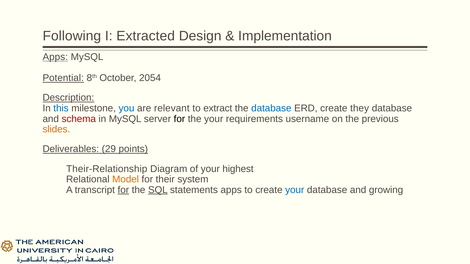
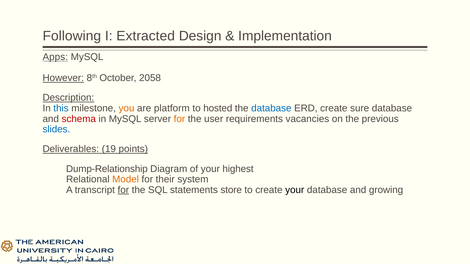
Potential: Potential -> However
2054: 2054 -> 2058
you colour: blue -> orange
relevant: relevant -> platform
extract: extract -> hosted
they: they -> sure
for at (179, 119) colour: black -> orange
the your: your -> user
username: username -> vacancies
slides colour: orange -> blue
29: 29 -> 19
Their-Relationship: Their-Relationship -> Dump-Relationship
SQL underline: present -> none
statements apps: apps -> store
your at (295, 190) colour: blue -> black
